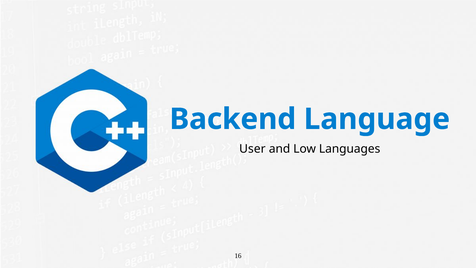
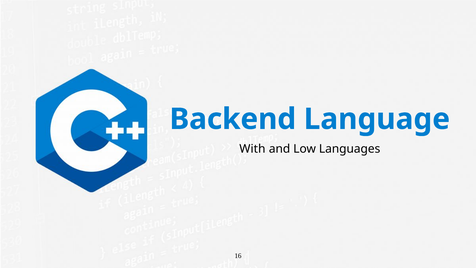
User: User -> With
